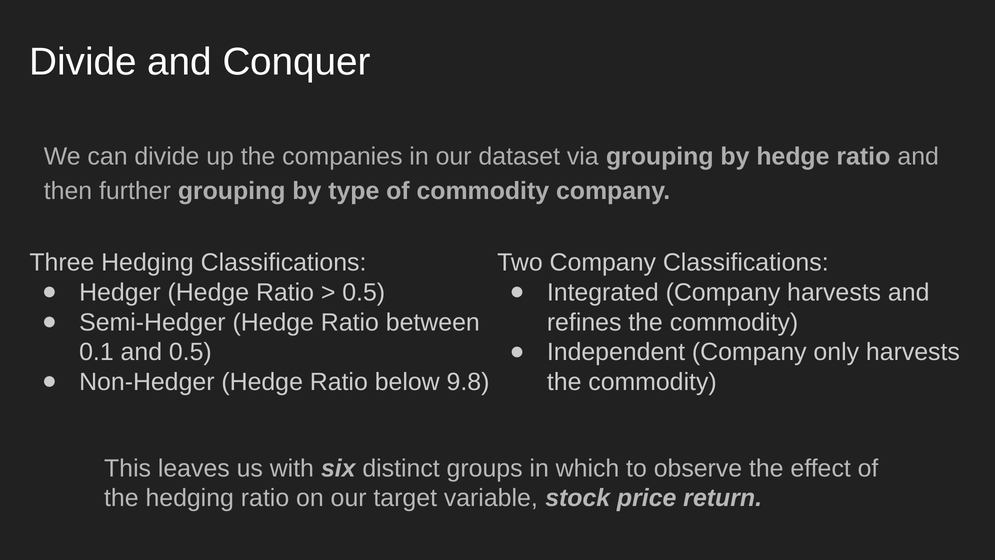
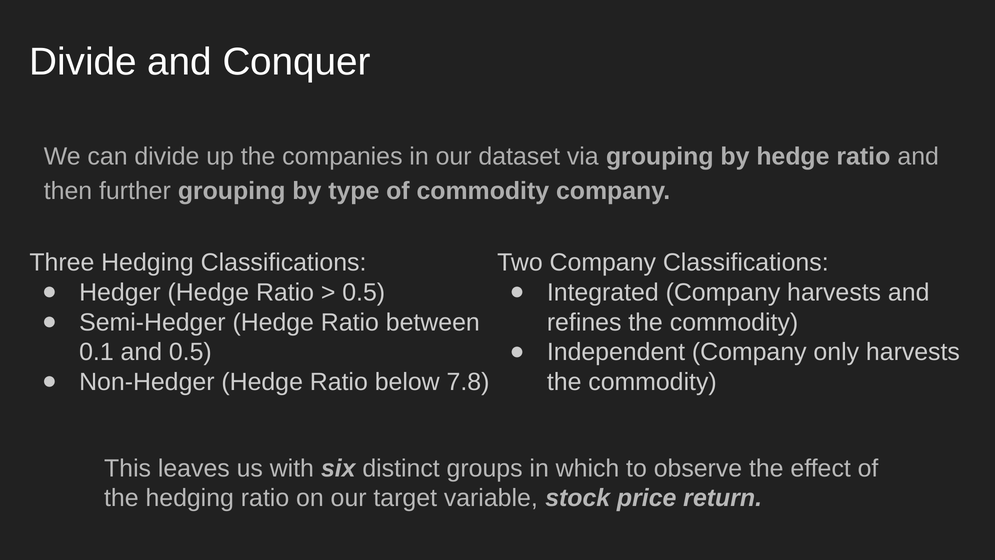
9.8: 9.8 -> 7.8
